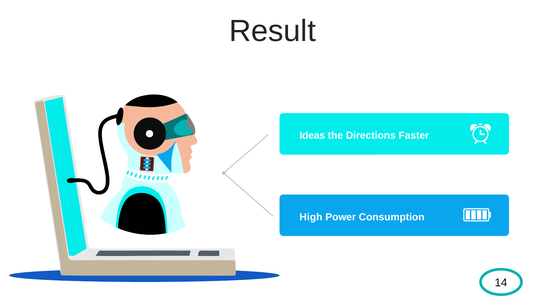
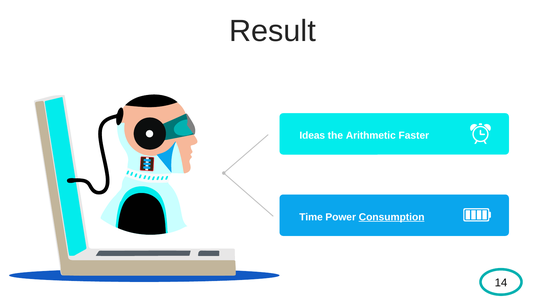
Directions: Directions -> Arithmetic
High: High -> Time
Consumption underline: none -> present
